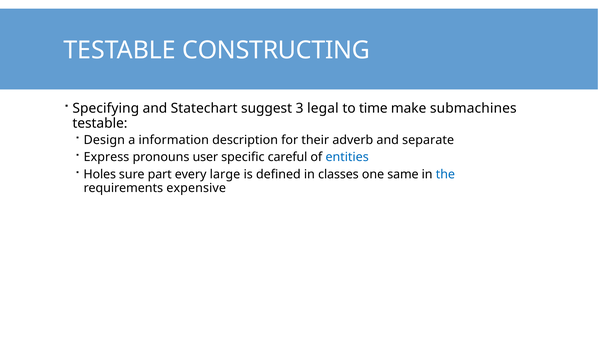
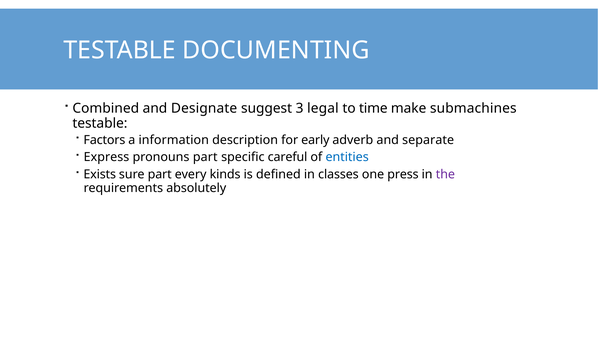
CONSTRUCTING: CONSTRUCTING -> DOCUMENTING
Specifying: Specifying -> Combined
Statechart: Statechart -> Designate
Design: Design -> Factors
their: their -> early
pronouns user: user -> part
Holes: Holes -> Exists
large: large -> kinds
same: same -> press
the colour: blue -> purple
expensive: expensive -> absolutely
